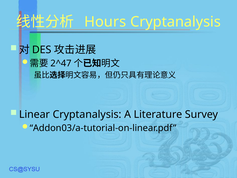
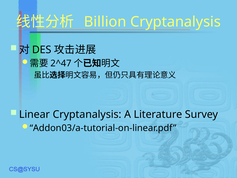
Hours: Hours -> Billion
